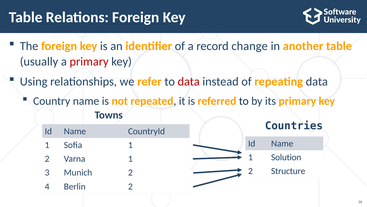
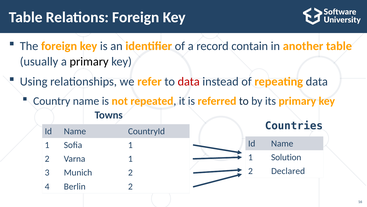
change: change -> contain
primary at (89, 61) colour: red -> black
Structure: Structure -> Declared
